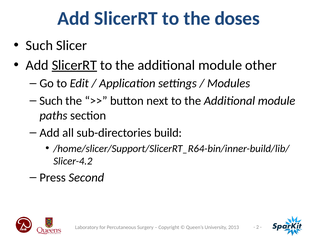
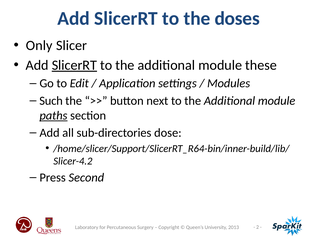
Such at (39, 45): Such -> Only
other: other -> these
paths underline: none -> present
build: build -> dose
